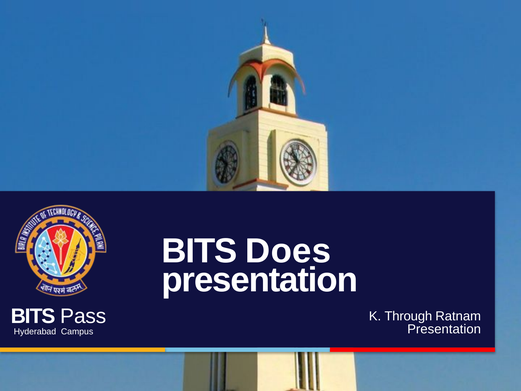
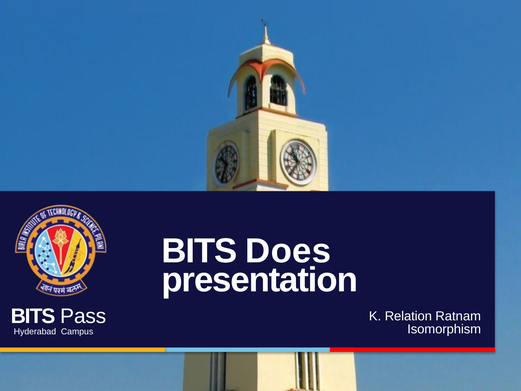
Through: Through -> Relation
Presentation at (444, 329): Presentation -> Isomorphism
